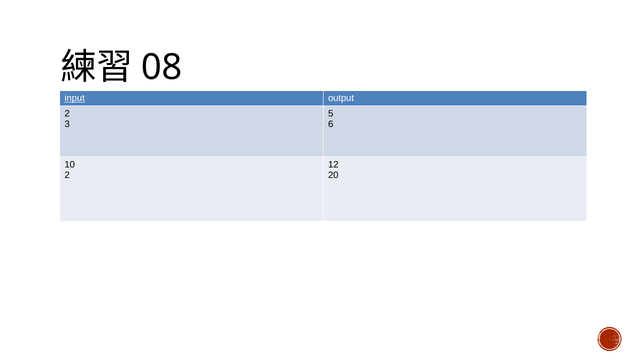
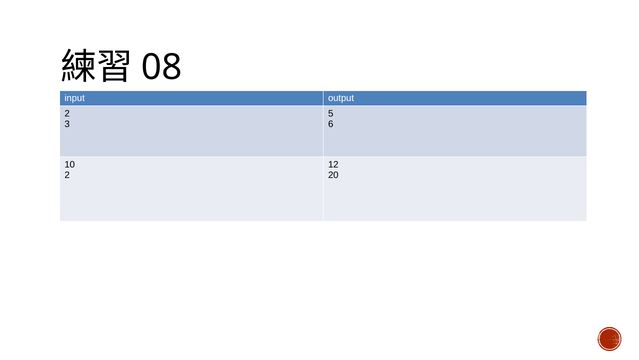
input underline: present -> none
